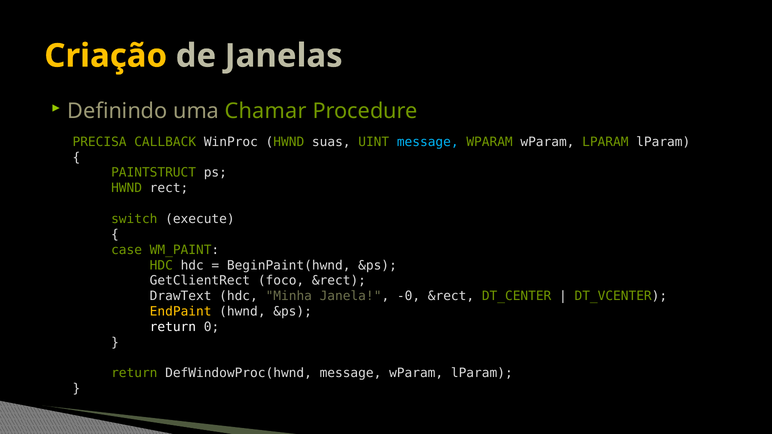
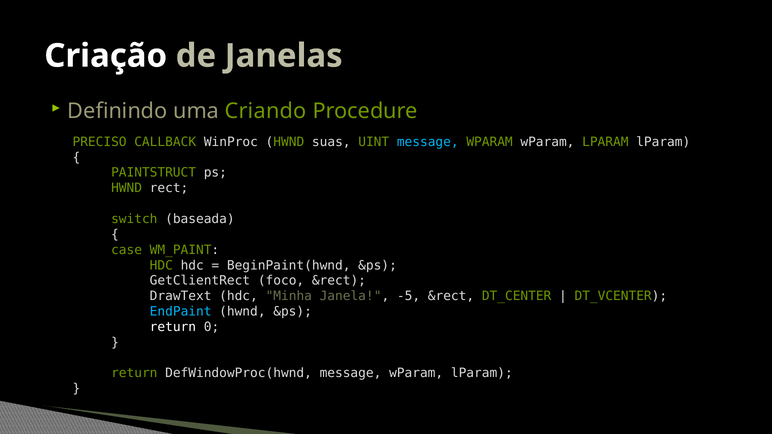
Criação colour: yellow -> white
Chamar: Chamar -> Criando
PRECISA: PRECISA -> PRECISO
execute: execute -> baseada
-0: -0 -> -5
EndPaint colour: yellow -> light blue
